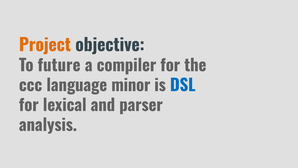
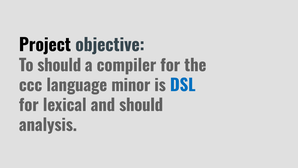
Project colour: orange -> black
To future: future -> should
and parser: parser -> should
